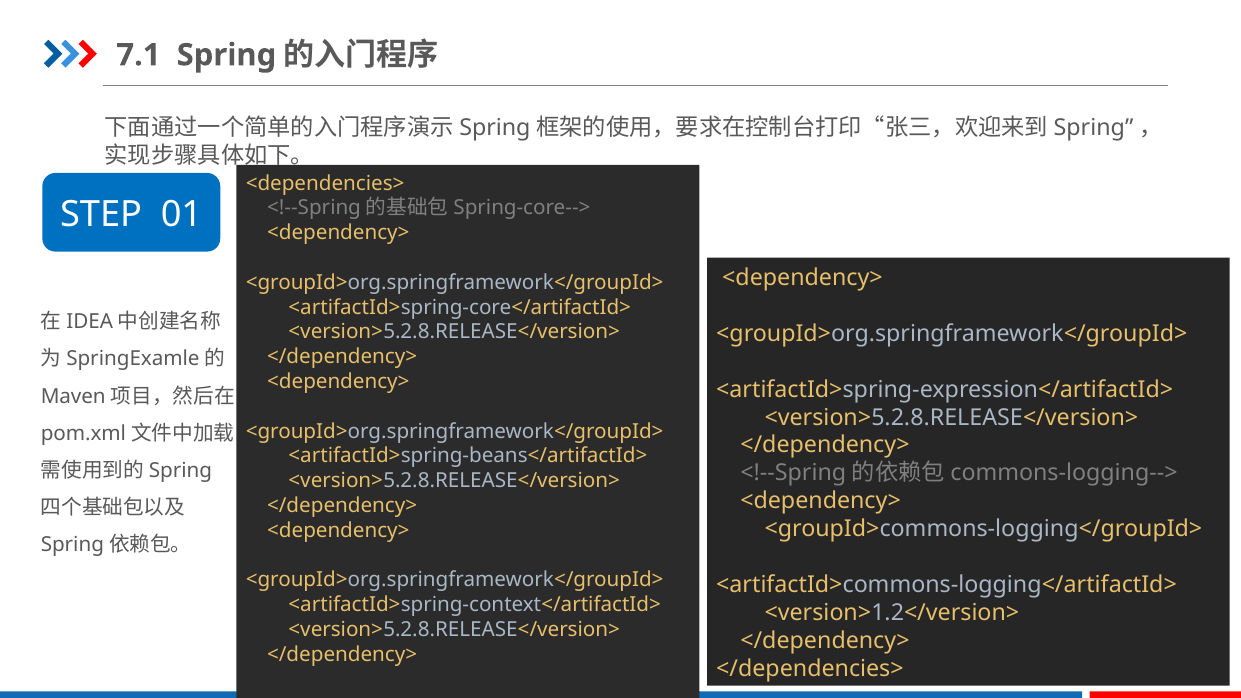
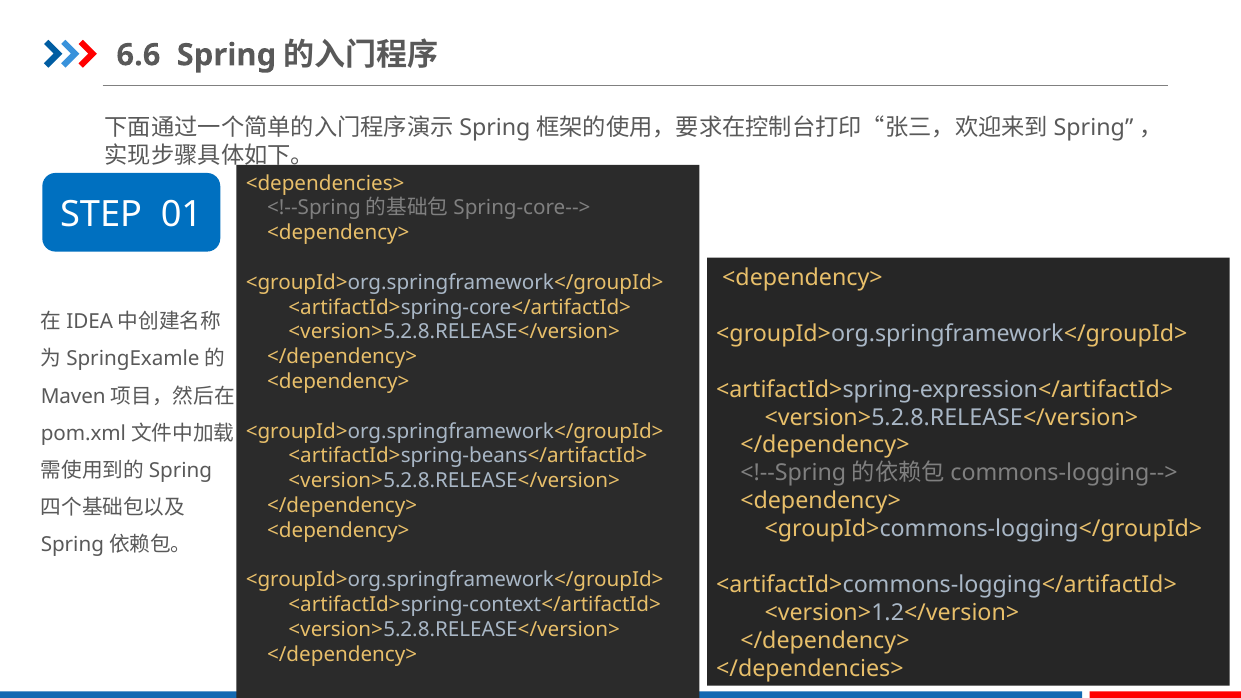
7.1: 7.1 -> 6.6
